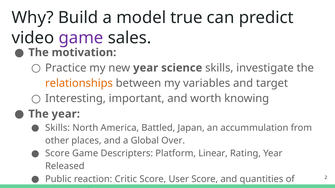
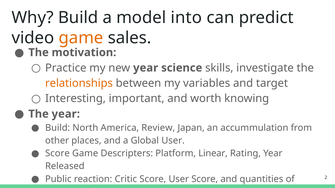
true: true -> into
game at (81, 38) colour: purple -> orange
Skills at (58, 128): Skills -> Build
Battled: Battled -> Review
Global Over: Over -> User
